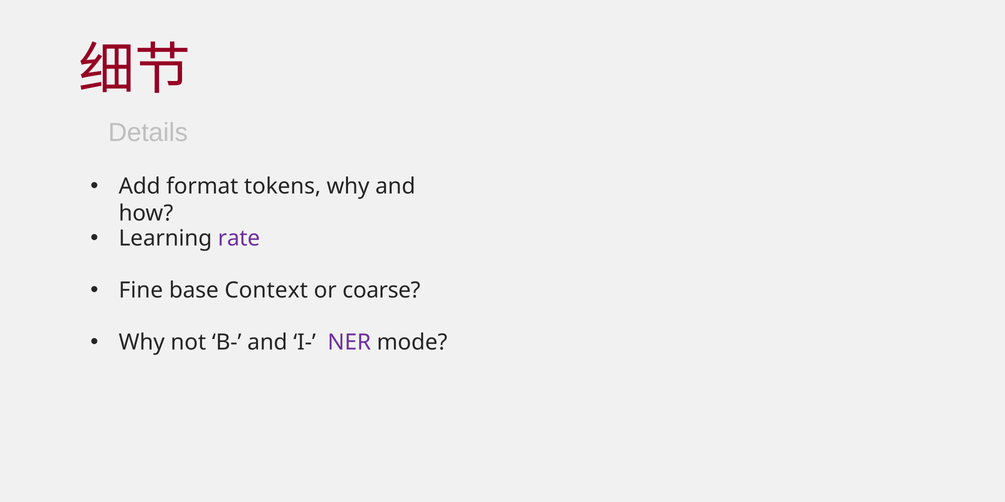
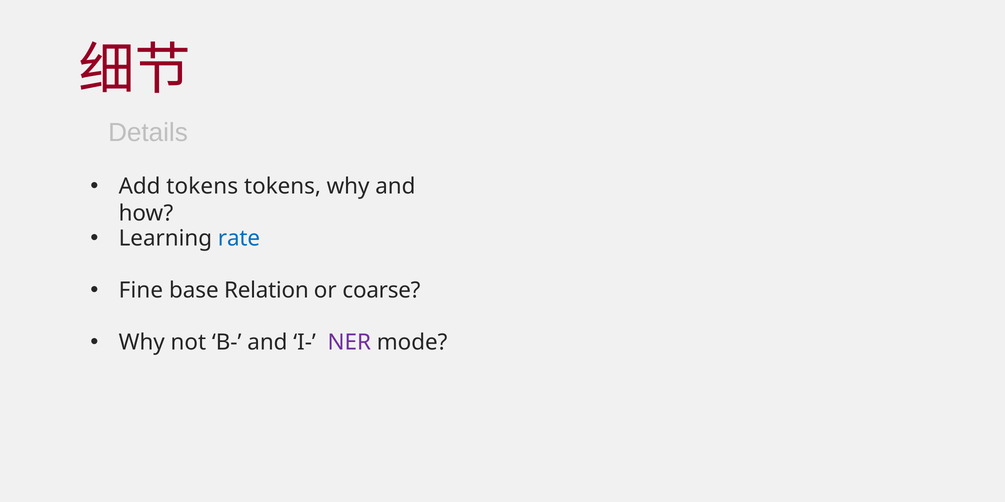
Add format: format -> tokens
rate colour: purple -> blue
Context: Context -> Relation
